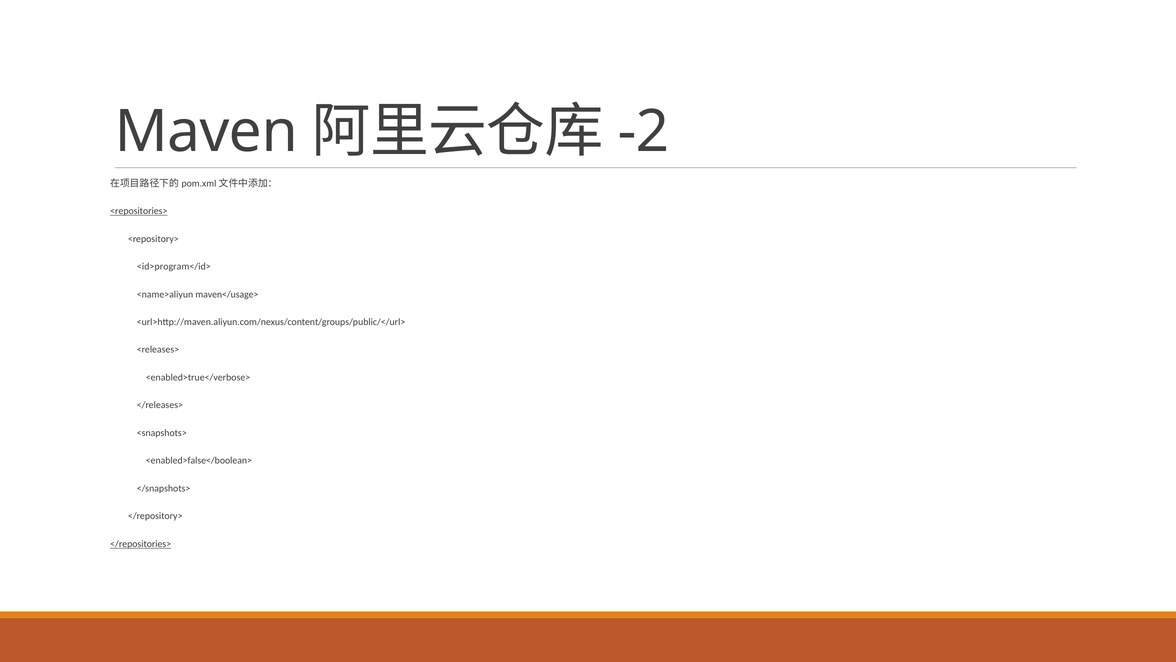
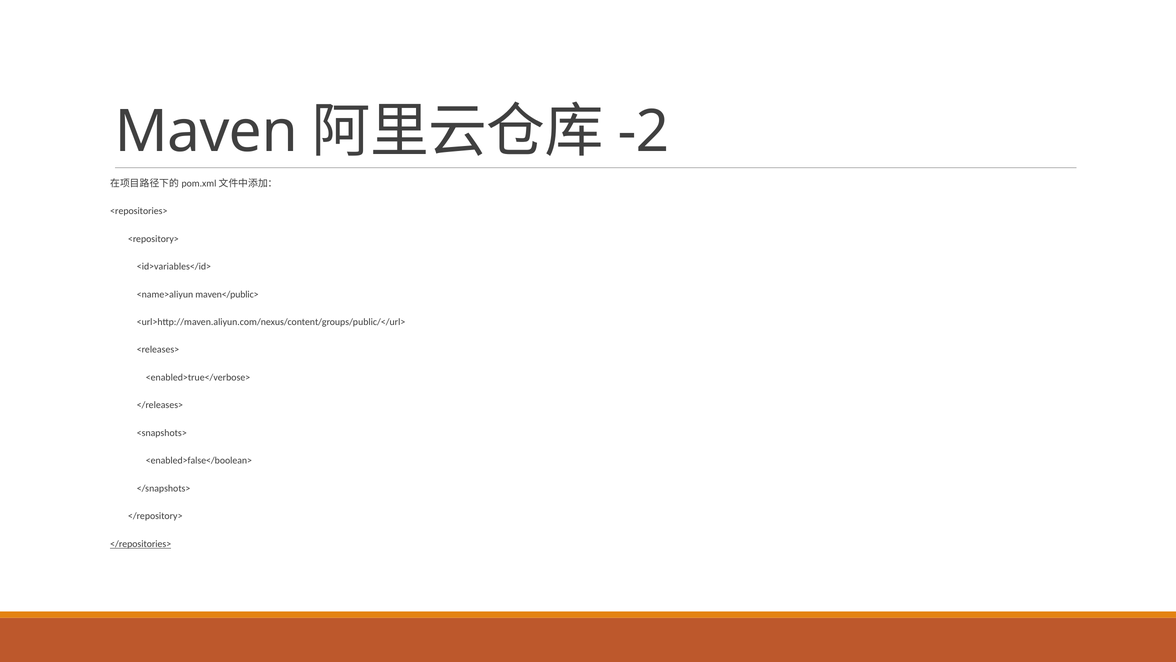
<repositories> underline: present -> none
<id>program</id>: <id>program</id> -> <id>variables</id>
maven</usage>: maven</usage> -> maven</public>
